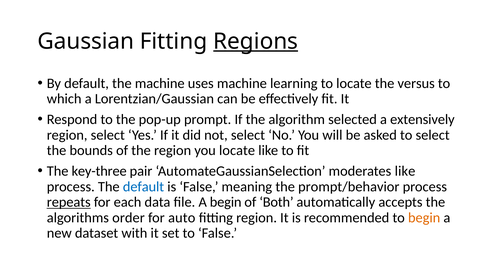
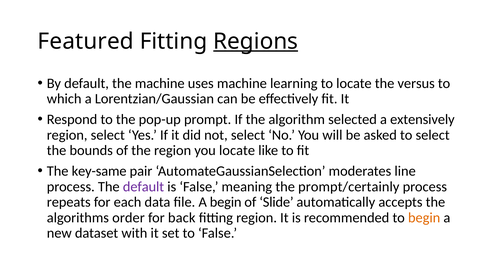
Gaussian: Gaussian -> Featured
key-three: key-three -> key-same
moderates like: like -> line
default at (143, 187) colour: blue -> purple
prompt/behavior: prompt/behavior -> prompt/certainly
repeats underline: present -> none
Both: Both -> Slide
auto: auto -> back
